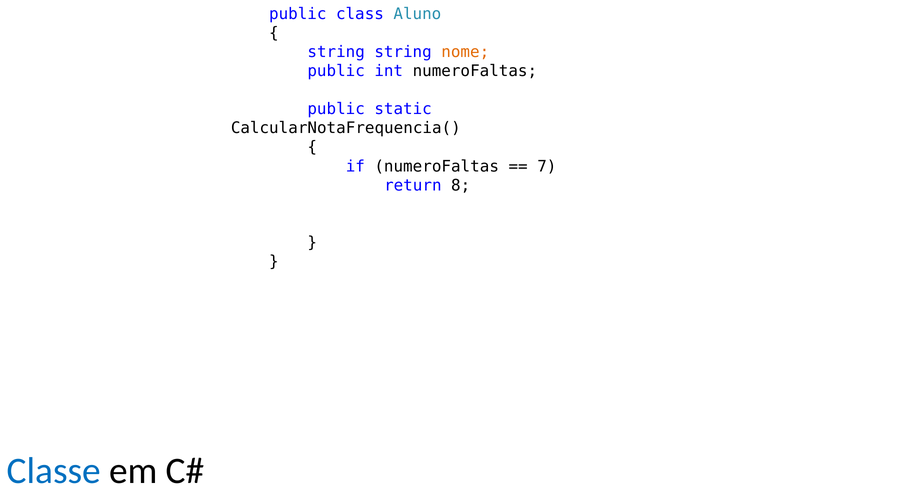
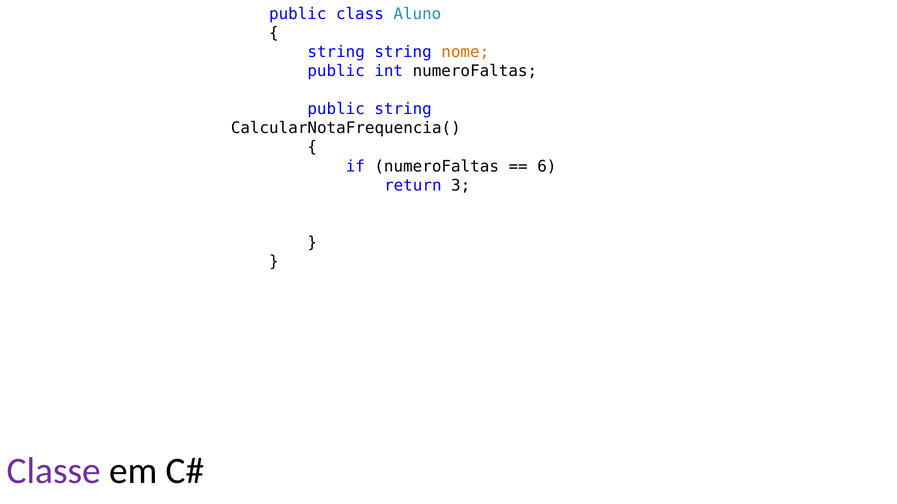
public static: static -> string
7: 7 -> 6
8: 8 -> 3
Classe colour: blue -> purple
